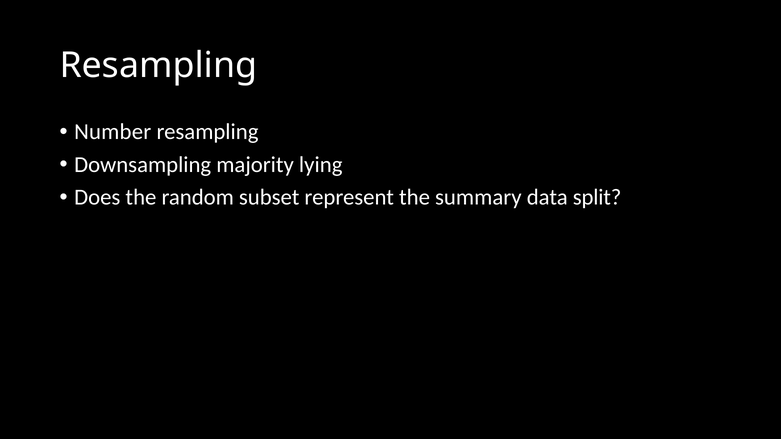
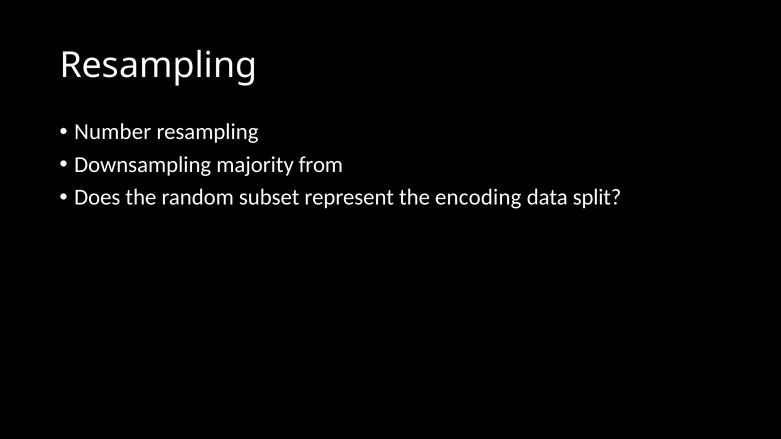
lying: lying -> from
summary: summary -> encoding
